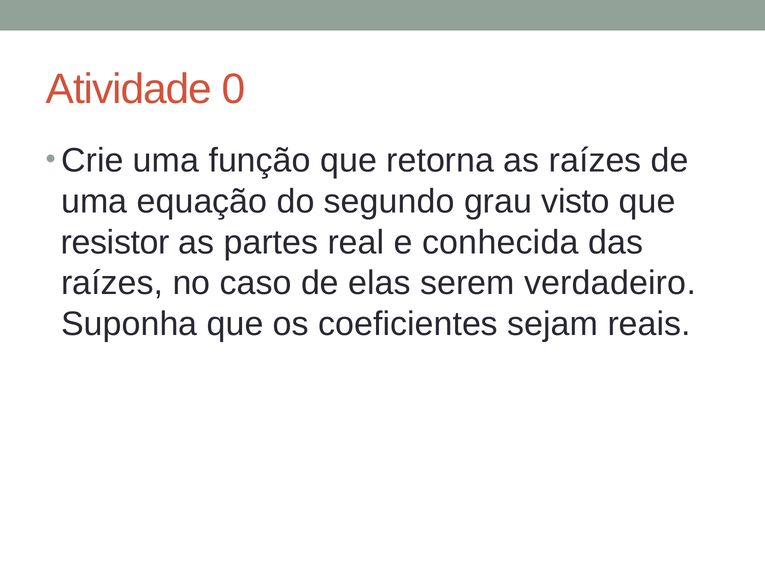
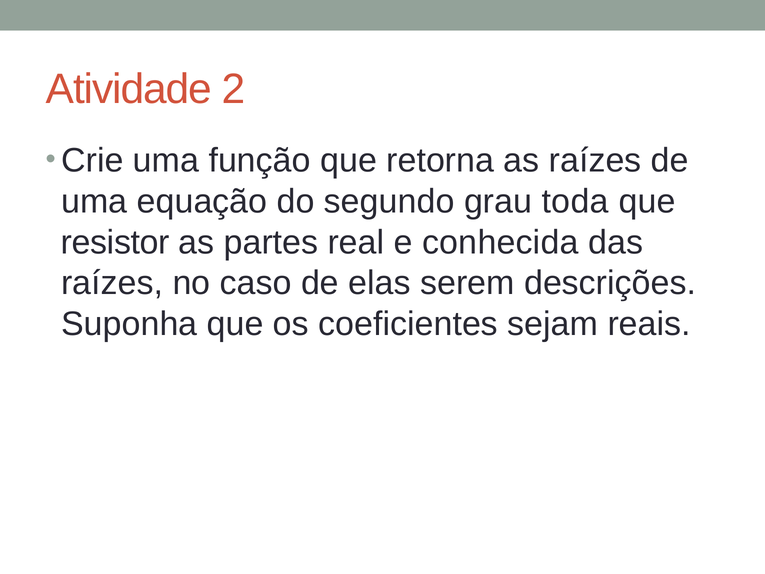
0: 0 -> 2
visto: visto -> toda
verdadeiro: verdadeiro -> descrições
